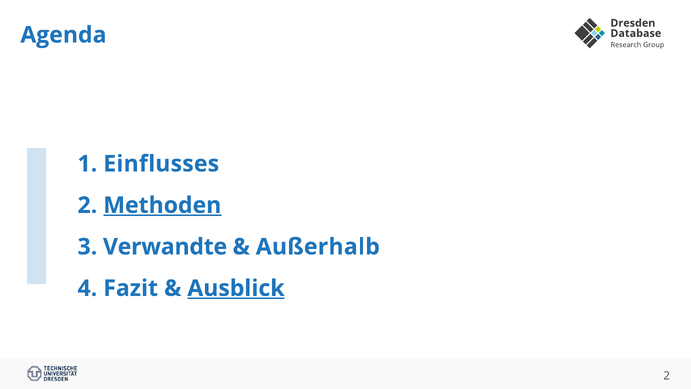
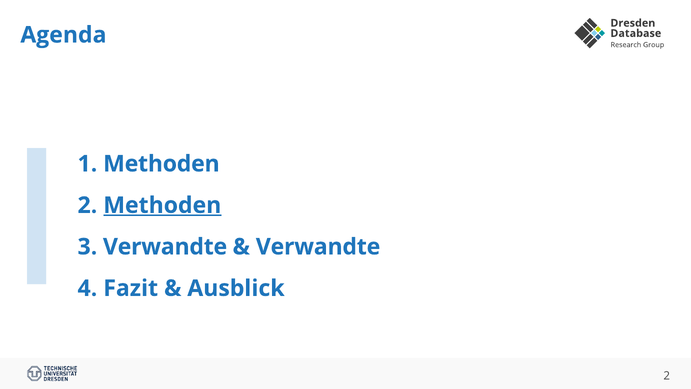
1 Einflusses: Einflusses -> Methoden
Außerhalb at (318, 247): Außerhalb -> Verwandte
Ausblick underline: present -> none
